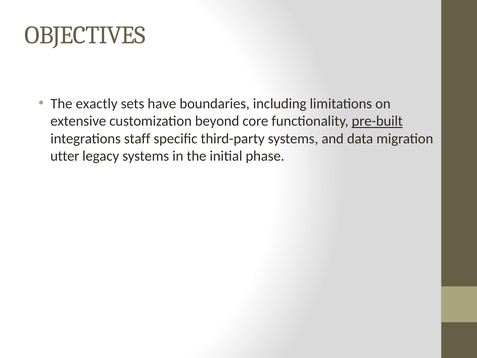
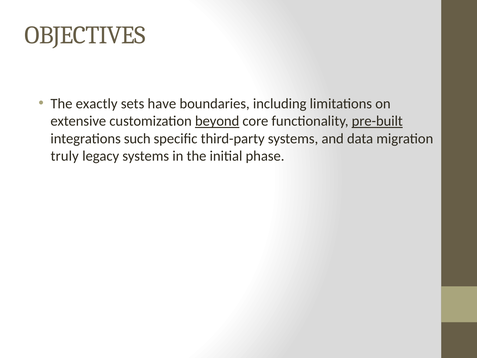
beyond underline: none -> present
staff: staff -> such
utter: utter -> truly
